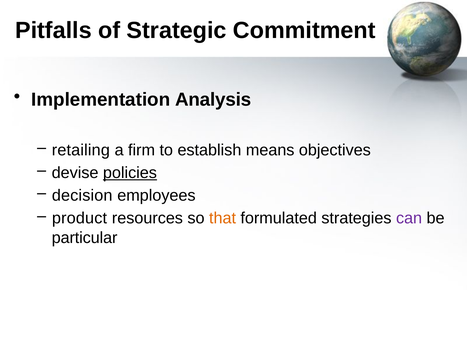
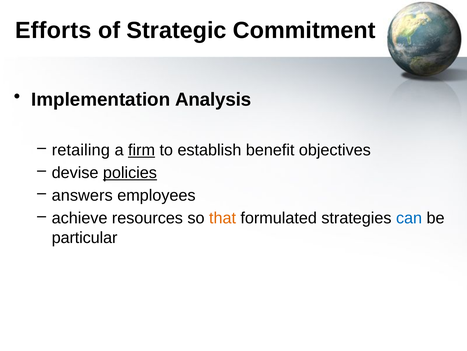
Pitfalls: Pitfalls -> Efforts
firm underline: none -> present
means: means -> benefit
decision: decision -> answers
product: product -> achieve
can colour: purple -> blue
